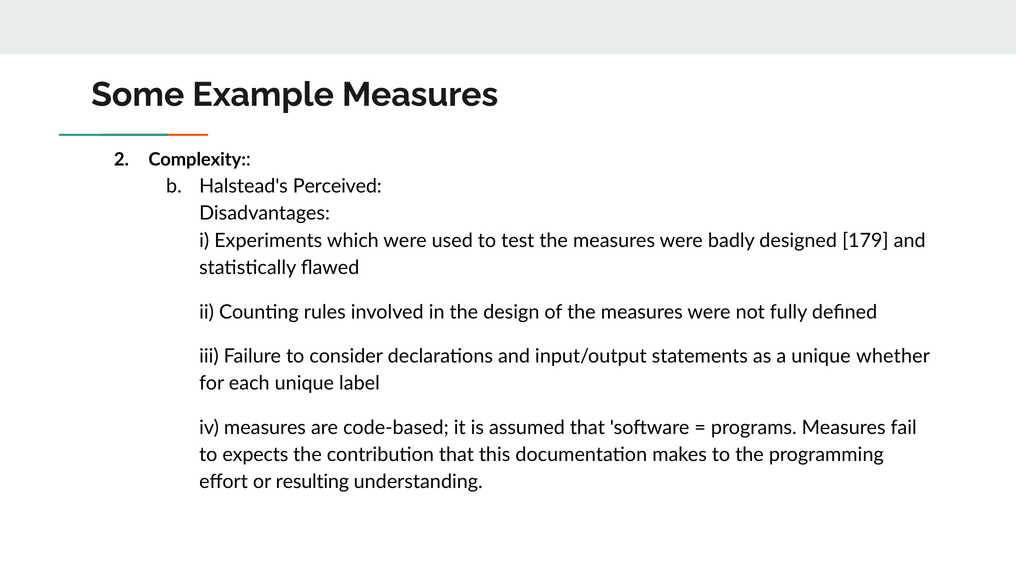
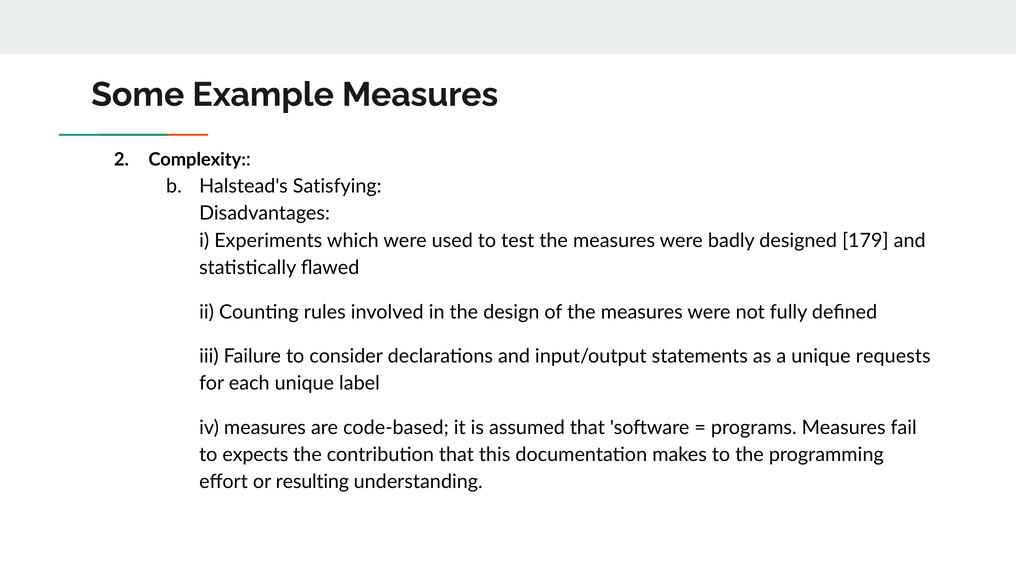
Perceived: Perceived -> Satisfying
whether: whether -> requests
